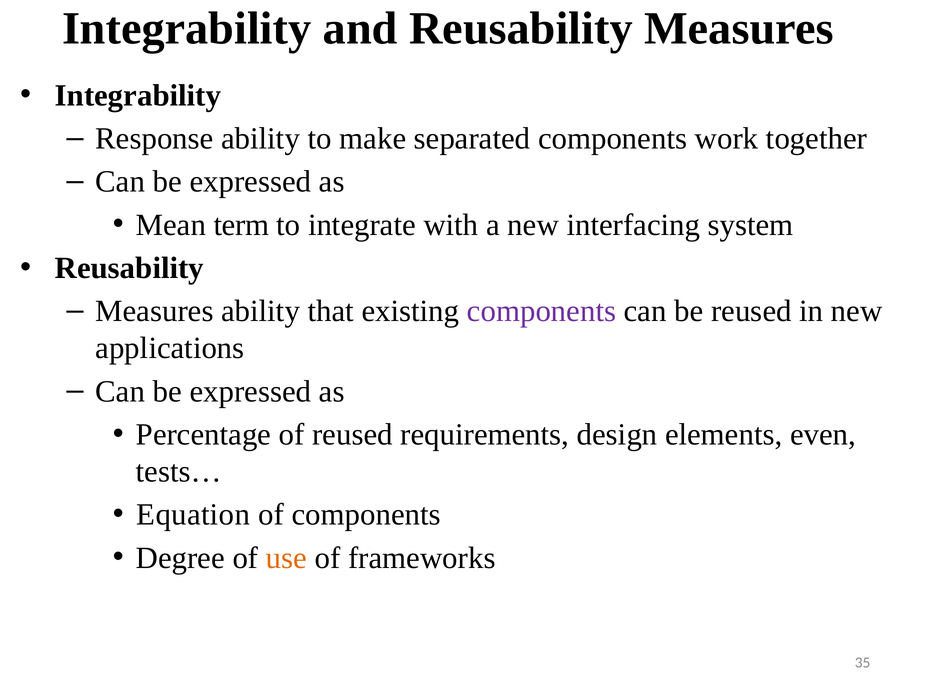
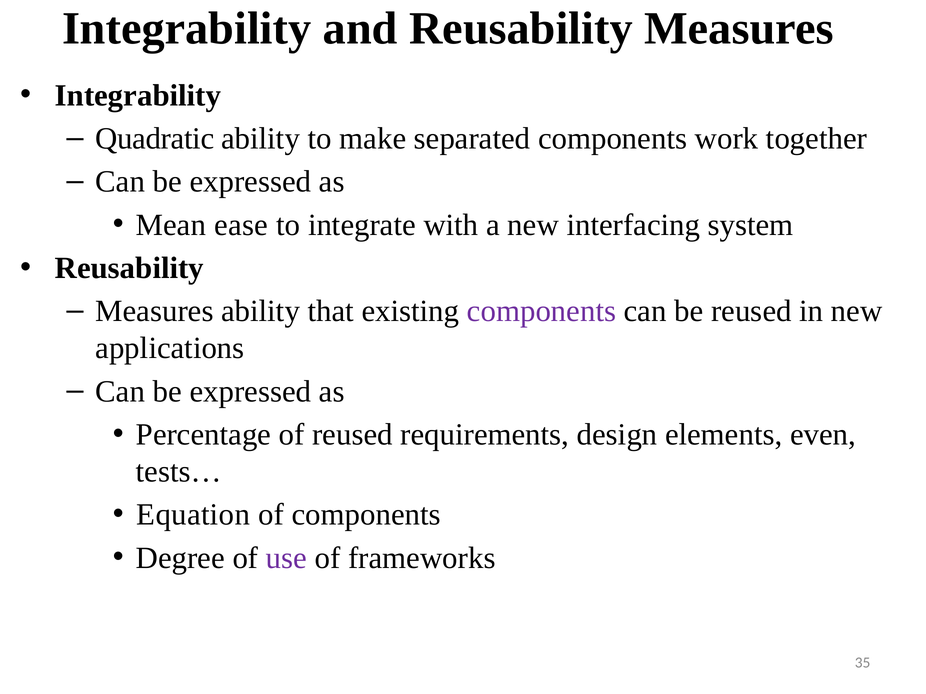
Response: Response -> Quadratic
term: term -> ease
use colour: orange -> purple
